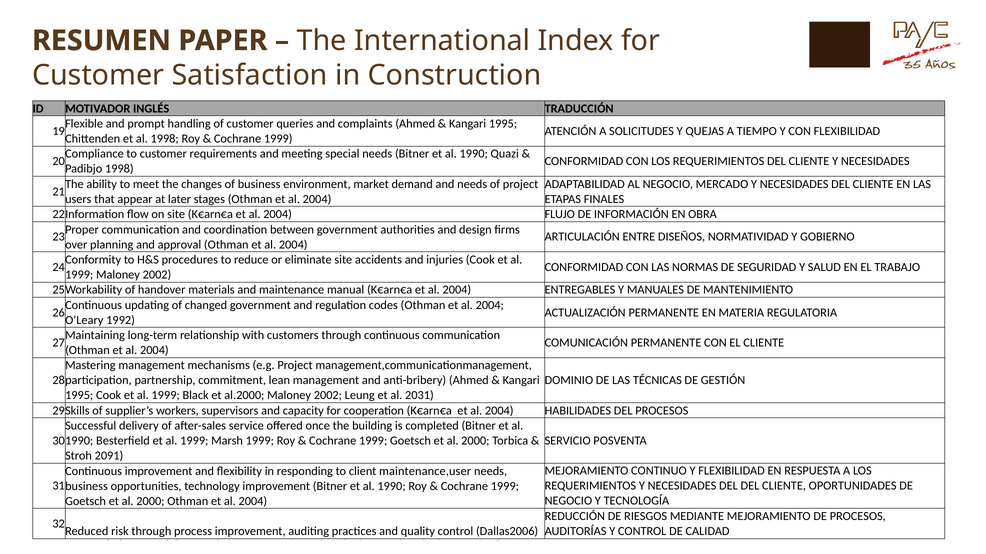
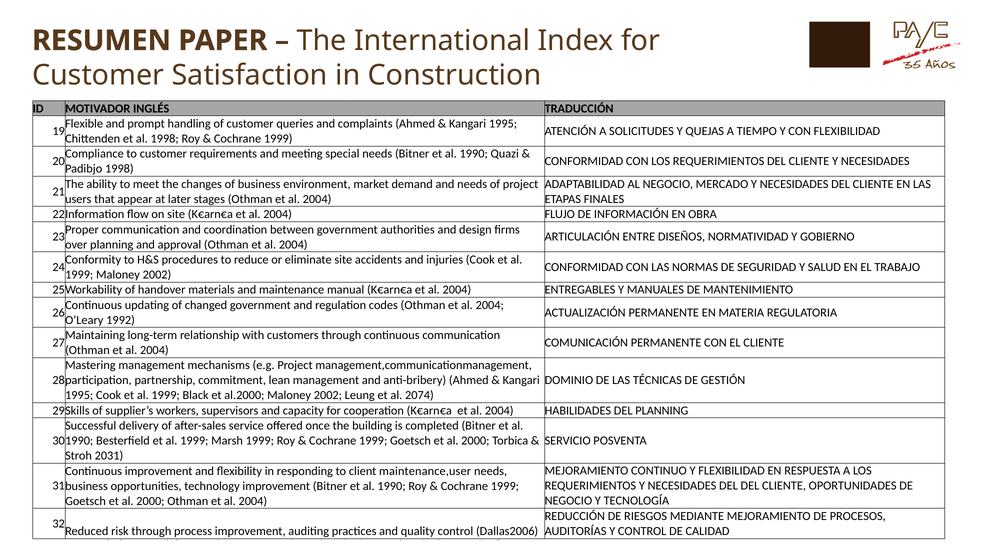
2031: 2031 -> 2074
DEL PROCESOS: PROCESOS -> PLANNING
2091: 2091 -> 2031
